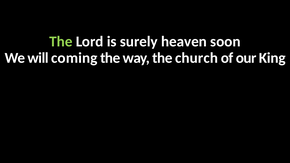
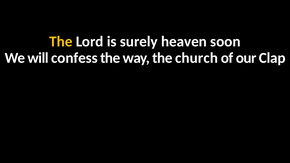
The at (61, 42) colour: light green -> yellow
coming: coming -> confess
King: King -> Clap
